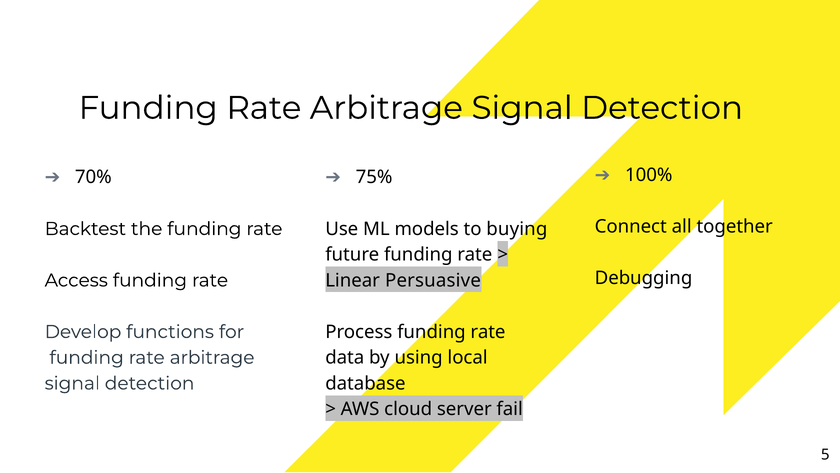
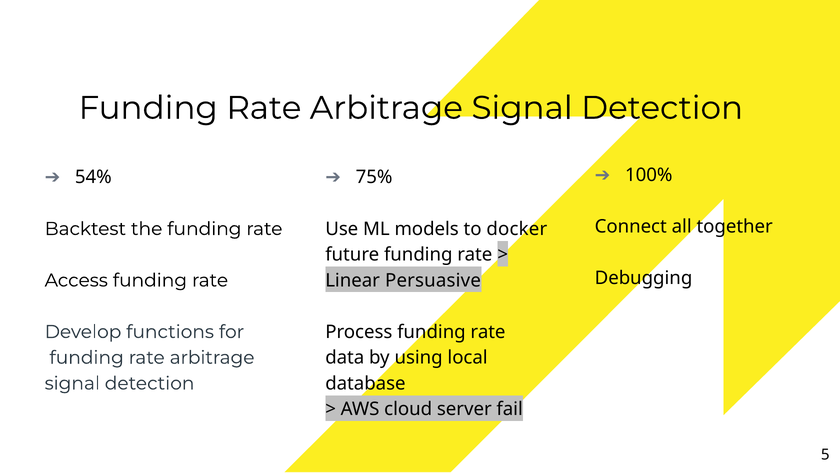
70%: 70% -> 54%
buying: buying -> docker
